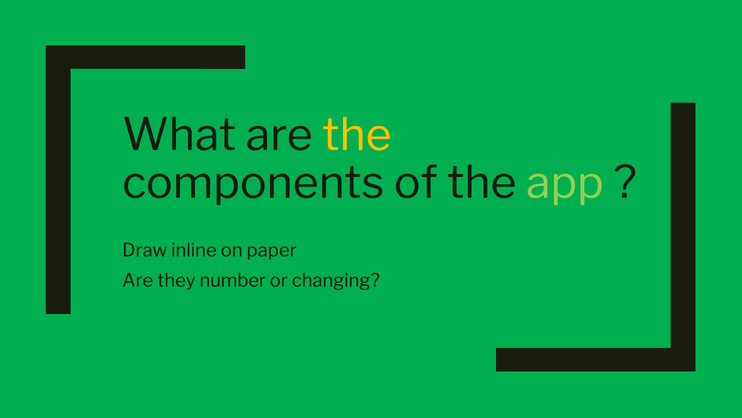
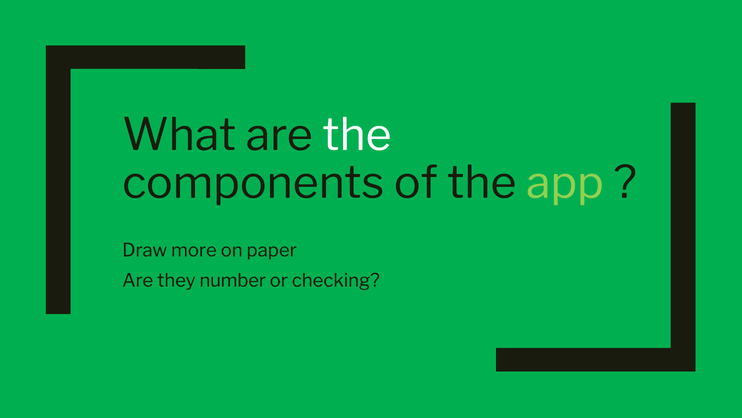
the at (357, 135) colour: yellow -> white
inline: inline -> more
changing: changing -> checking
